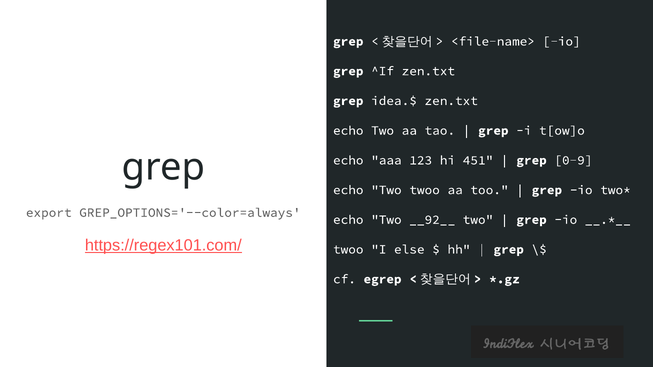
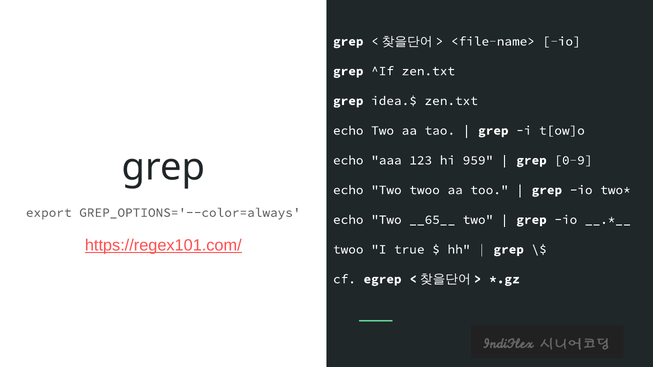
451: 451 -> 959
__92__: __92__ -> __65__
else: else -> true
